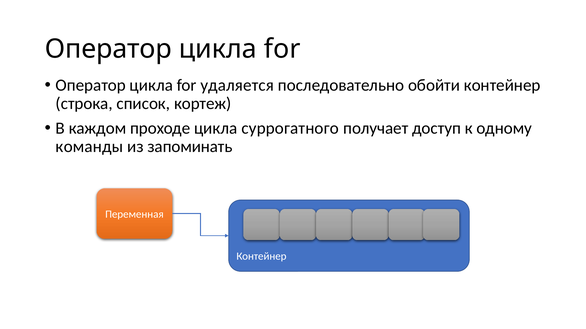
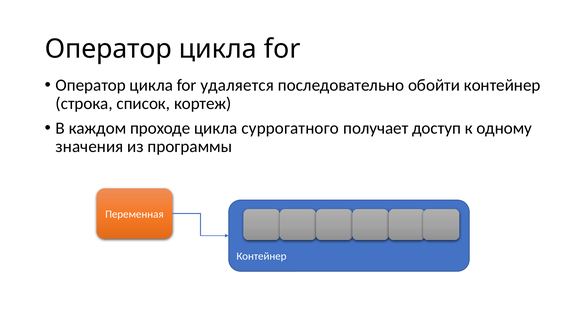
команды: команды -> значения
запоминать: запоминать -> программы
